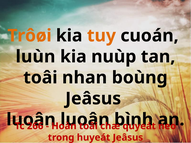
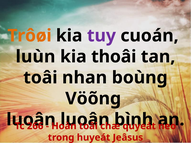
tuy colour: orange -> purple
nuùp: nuùp -> thoâi
Jeâsus at (93, 99): Jeâsus -> Vöõng
